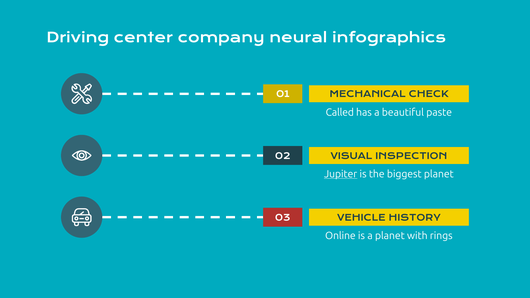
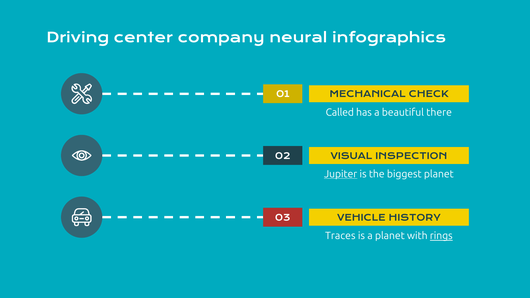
paste: paste -> there
Online: Online -> Traces
rings underline: none -> present
